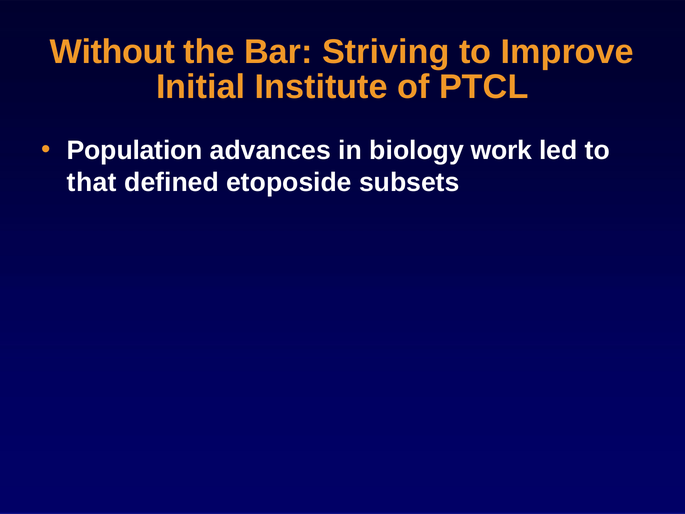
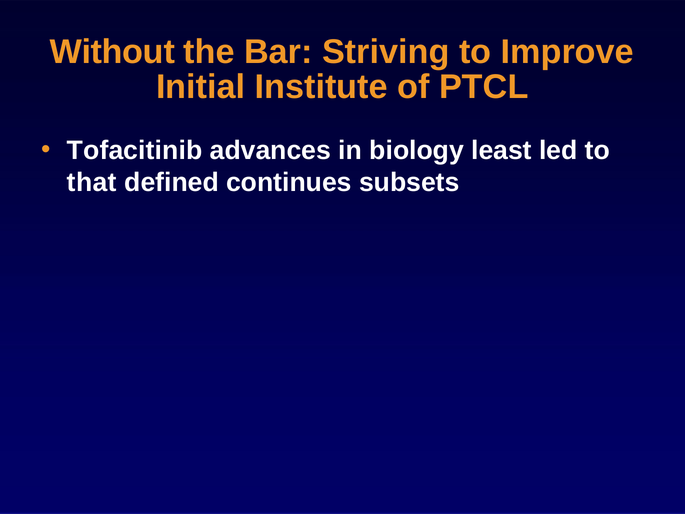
Population: Population -> Tofacitinib
work: work -> least
etoposide: etoposide -> continues
